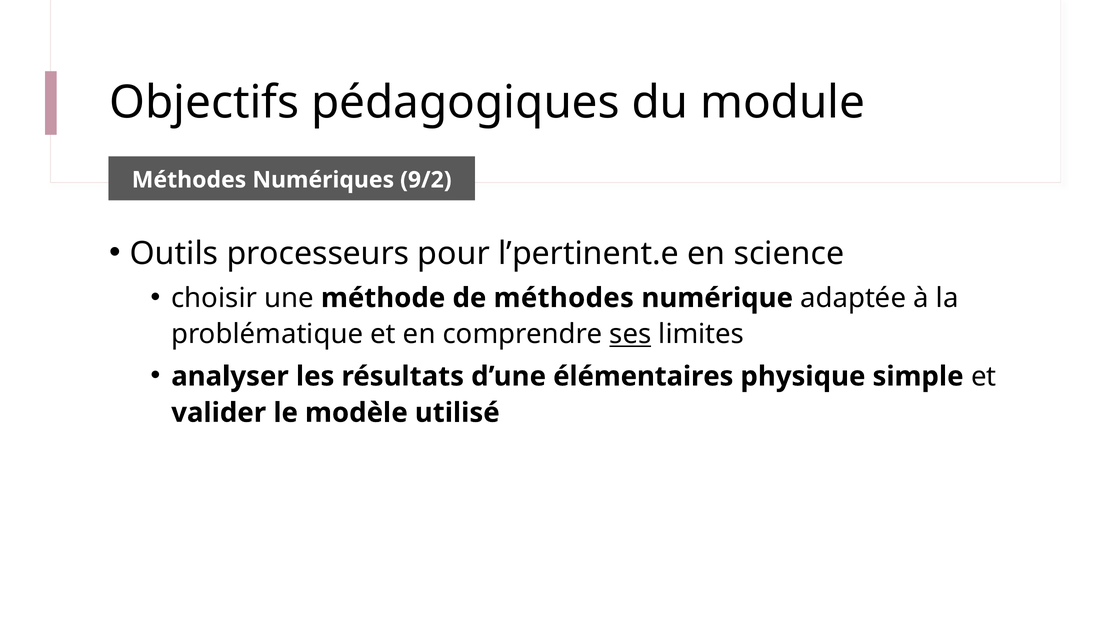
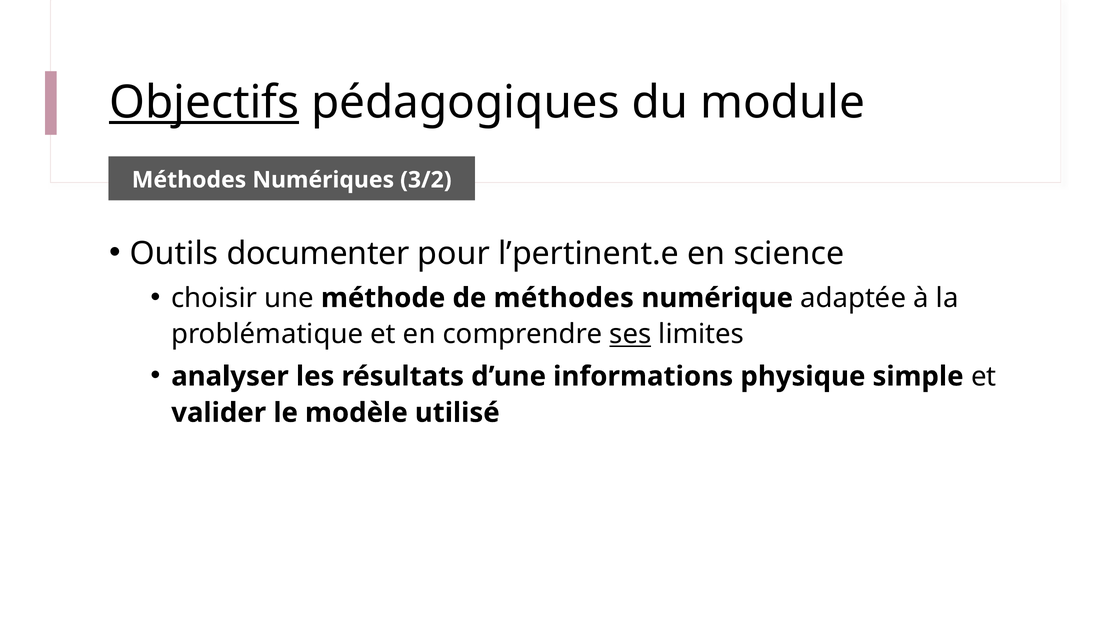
Objectifs underline: none -> present
9/2: 9/2 -> 3/2
processeurs: processeurs -> documenter
élémentaires: élémentaires -> informations
